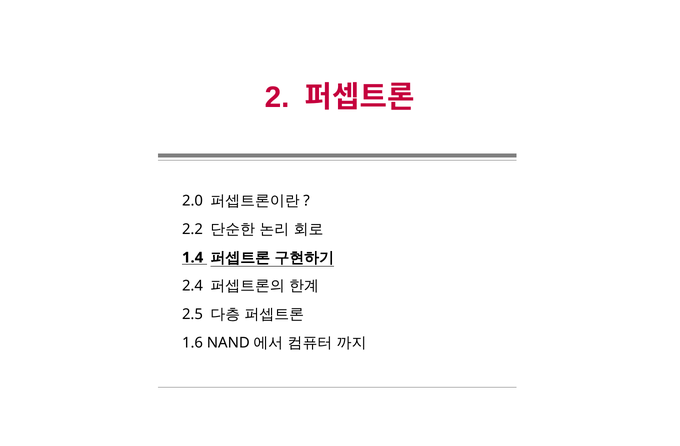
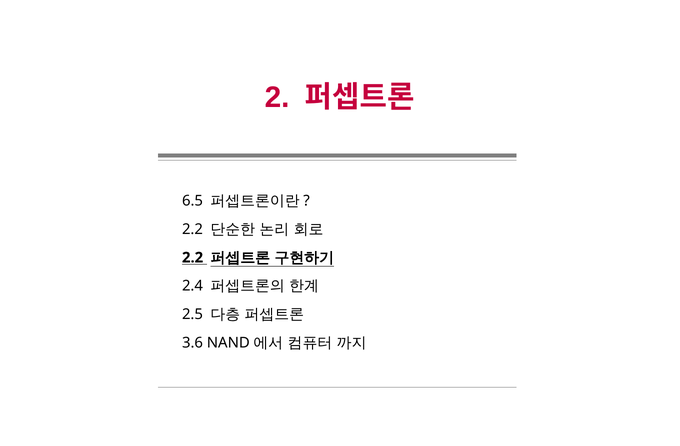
2.0: 2.0 -> 6.5
1.4 at (193, 258): 1.4 -> 2.2
1.6: 1.6 -> 3.6
